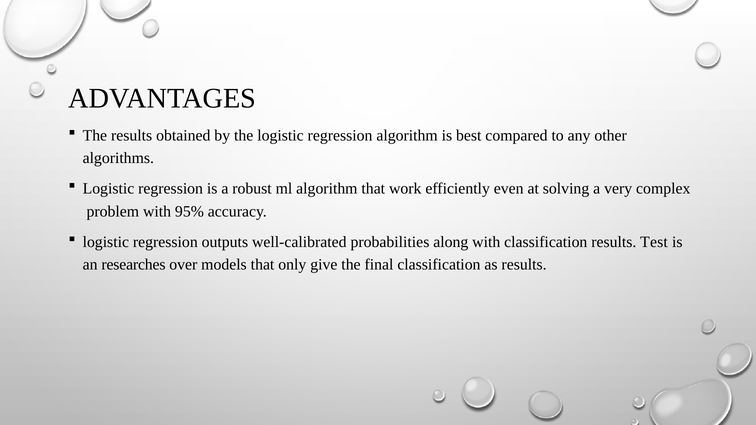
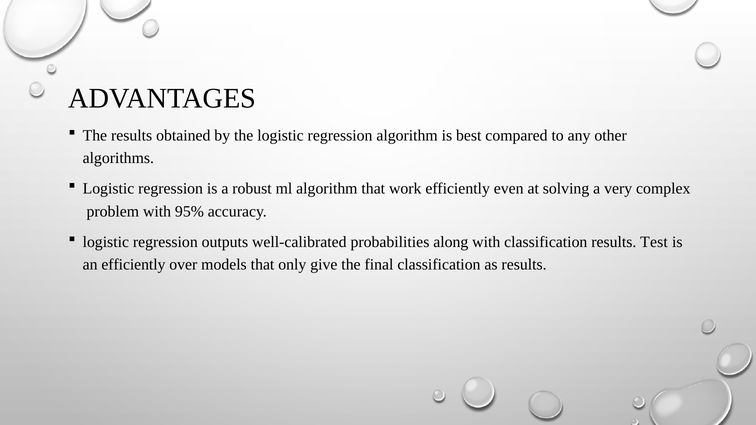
an researches: researches -> efficiently
